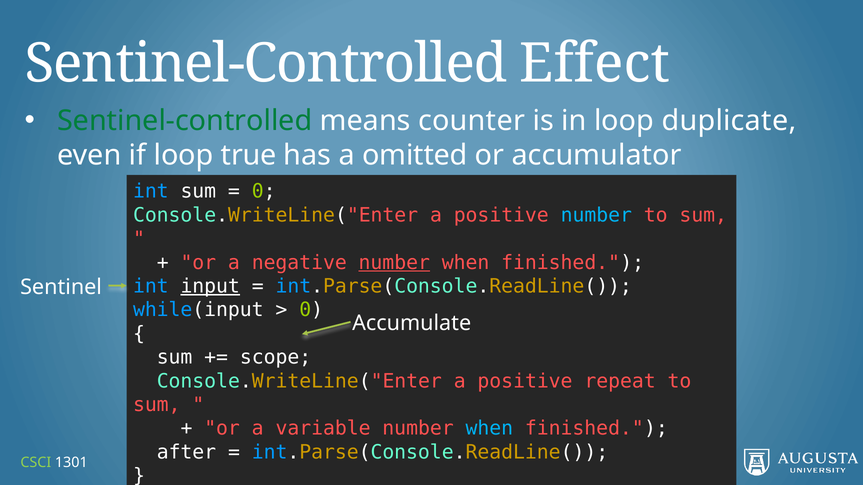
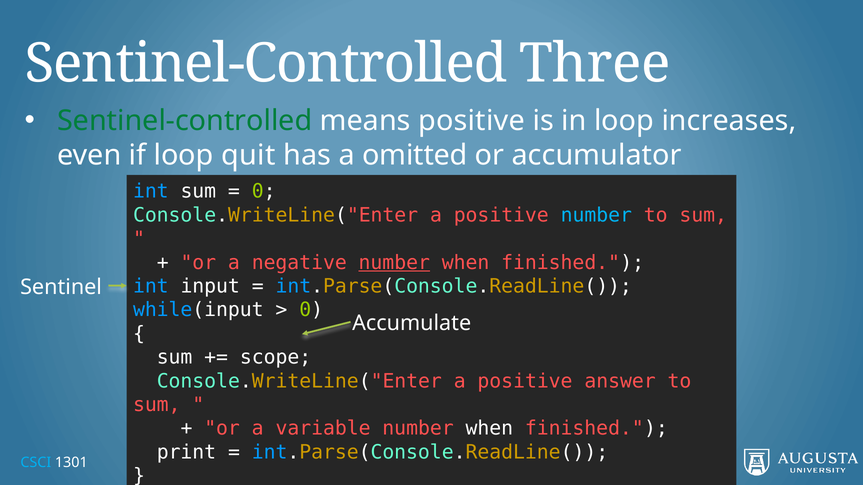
Effect: Effect -> Three
means counter: counter -> positive
duplicate: duplicate -> increases
true: true -> quit
input underline: present -> none
repeat: repeat -> answer
when at (489, 429) colour: light blue -> white
after: after -> print
CSCI colour: light green -> light blue
